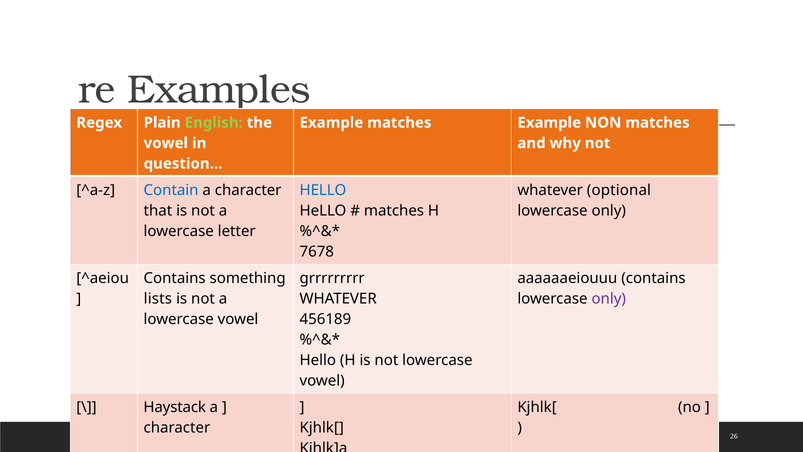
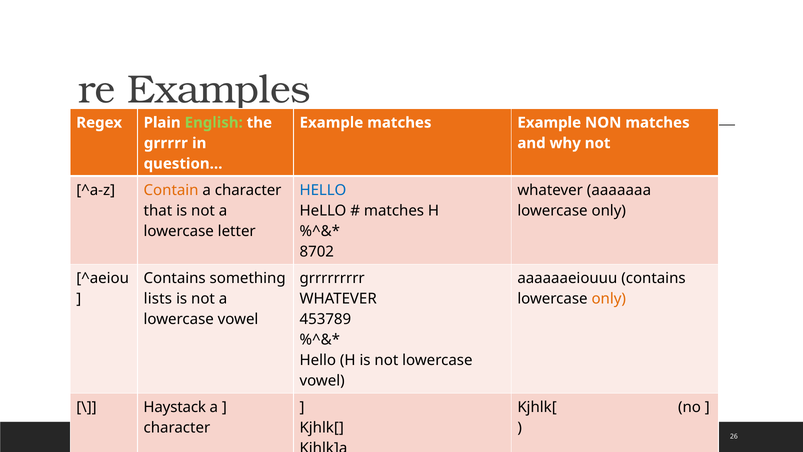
vowel at (166, 143): vowel -> grrrrr
Contain colour: blue -> orange
optional: optional -> aaaaaaa
7678: 7678 -> 8702
only at (609, 299) colour: purple -> orange
456189: 456189 -> 453789
